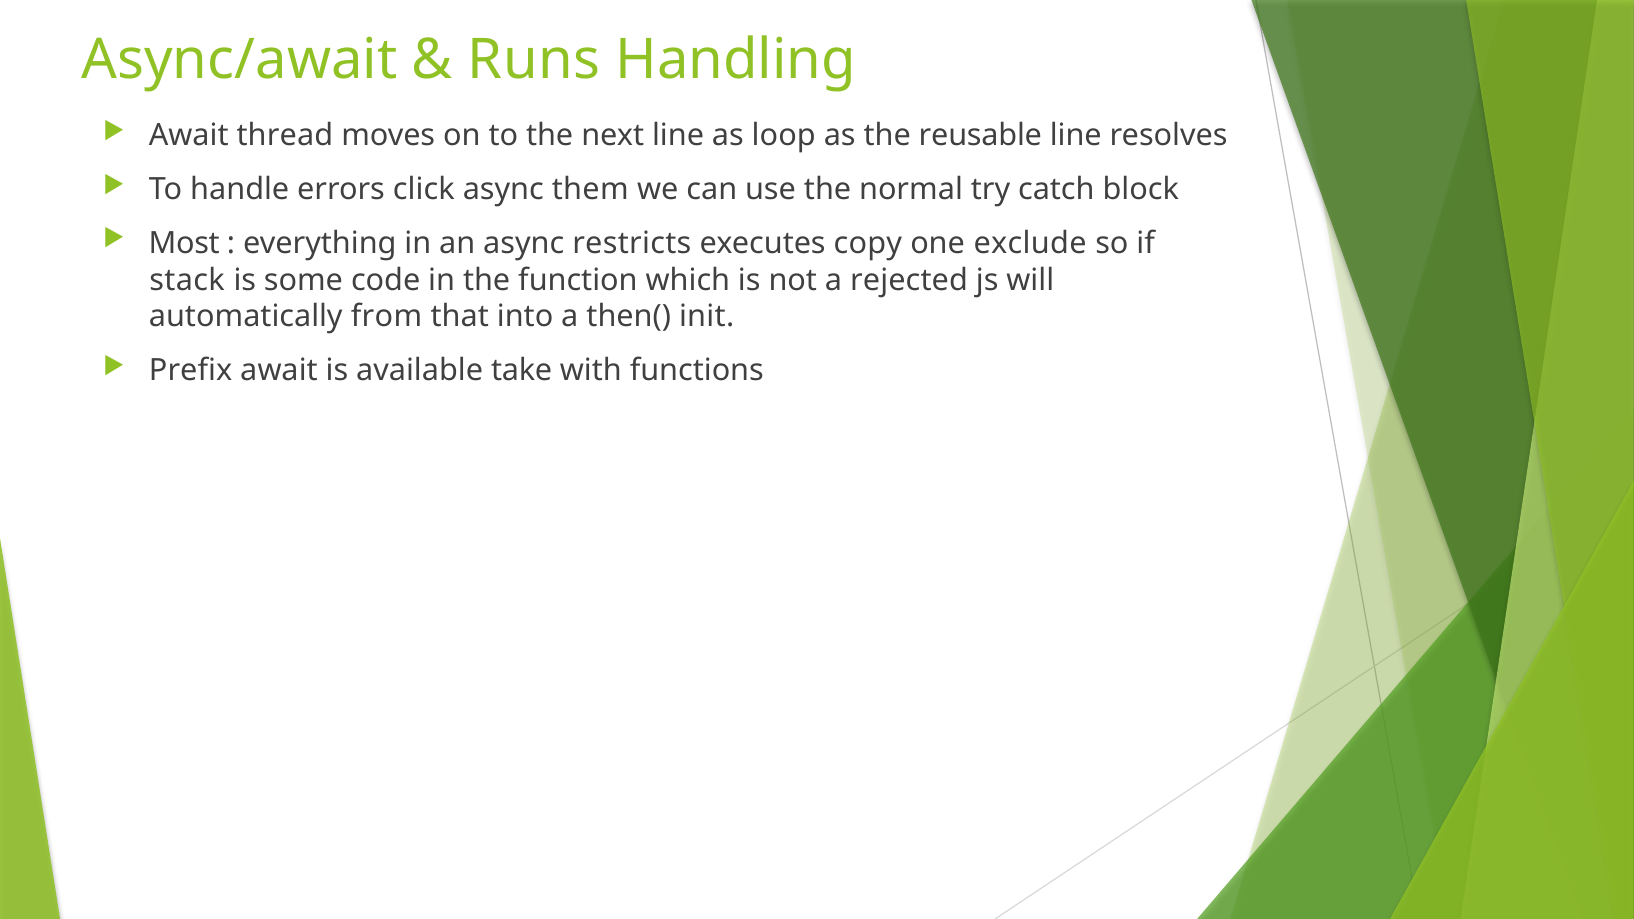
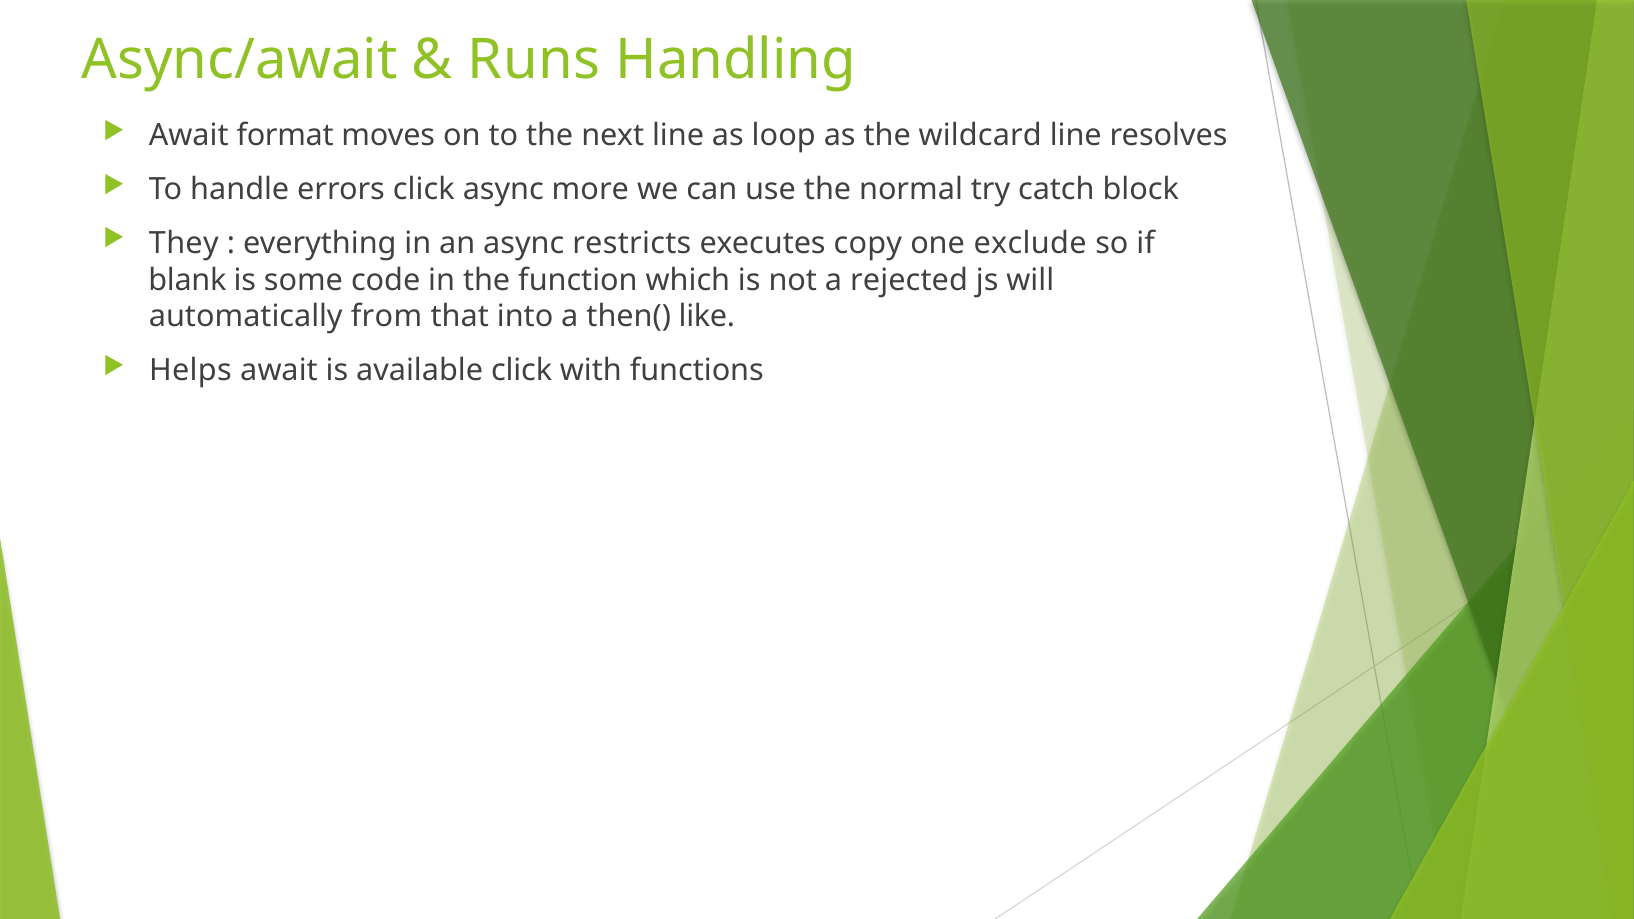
thread: thread -> format
reusable: reusable -> wildcard
them: them -> more
Most: Most -> They
stack: stack -> blank
init: init -> like
Prefix: Prefix -> Helps
available take: take -> click
